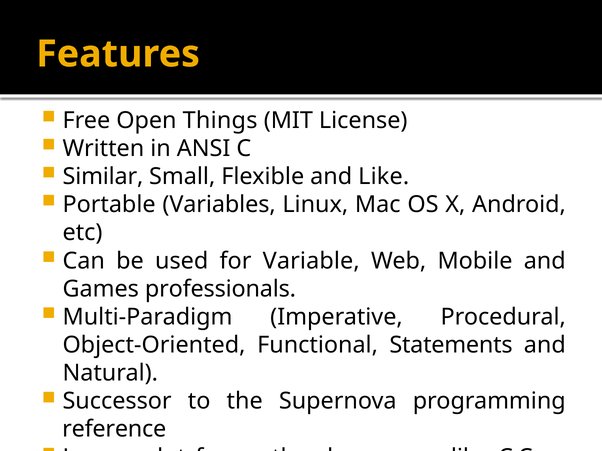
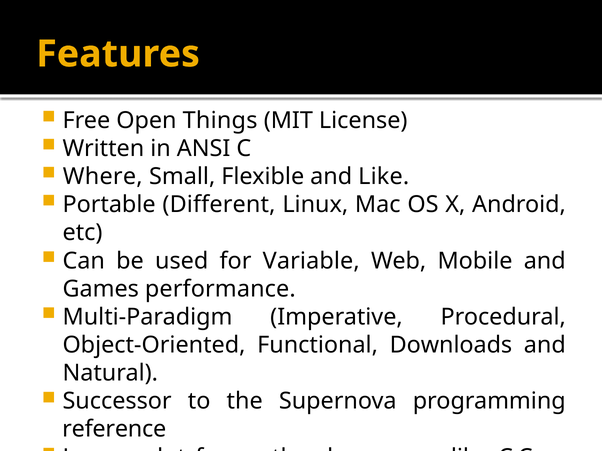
Similar: Similar -> Where
Variables: Variables -> Different
professionals: professionals -> performance
Statements: Statements -> Downloads
